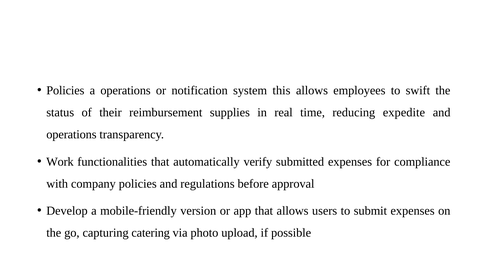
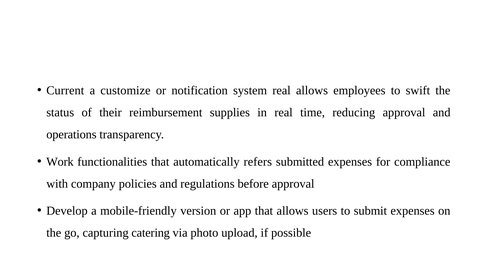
Policies at (65, 90): Policies -> Current
a operations: operations -> customize
system this: this -> real
reducing expedite: expedite -> approval
verify: verify -> refers
